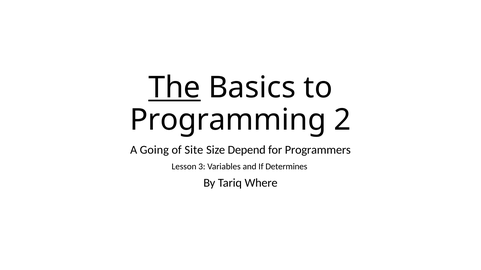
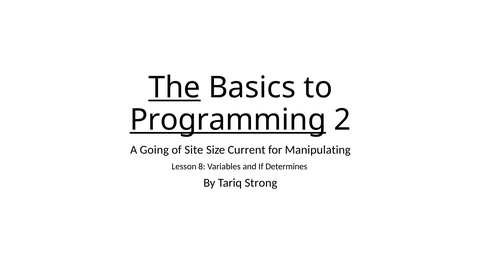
Programming underline: none -> present
Depend: Depend -> Current
Programmers: Programmers -> Manipulating
3: 3 -> 8
Where: Where -> Strong
